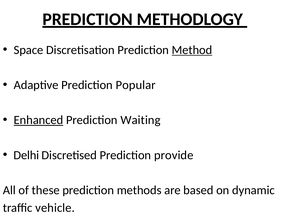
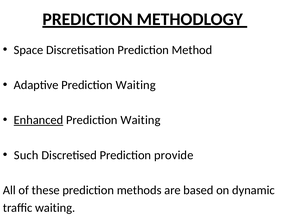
Method underline: present -> none
Adaptive Prediction Popular: Popular -> Waiting
Delhi: Delhi -> Such
traffic vehicle: vehicle -> waiting
